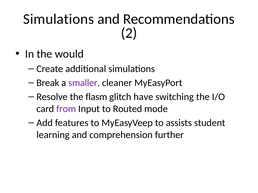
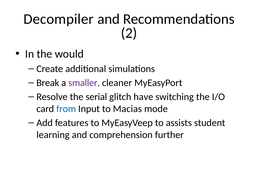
Simulations at (59, 19): Simulations -> Decompiler
flasm: flasm -> serial
from colour: purple -> blue
Routed: Routed -> Macias
